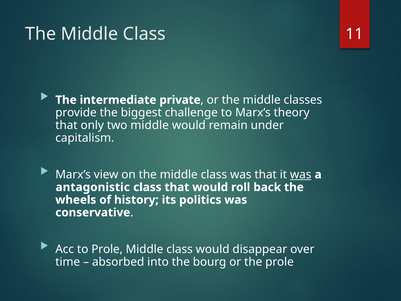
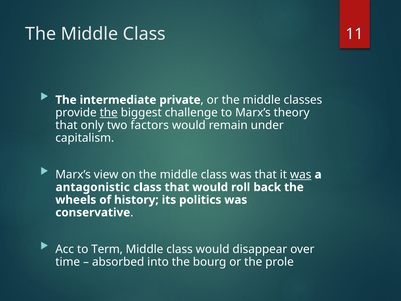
the at (109, 113) underline: none -> present
two middle: middle -> factors
to Prole: Prole -> Term
